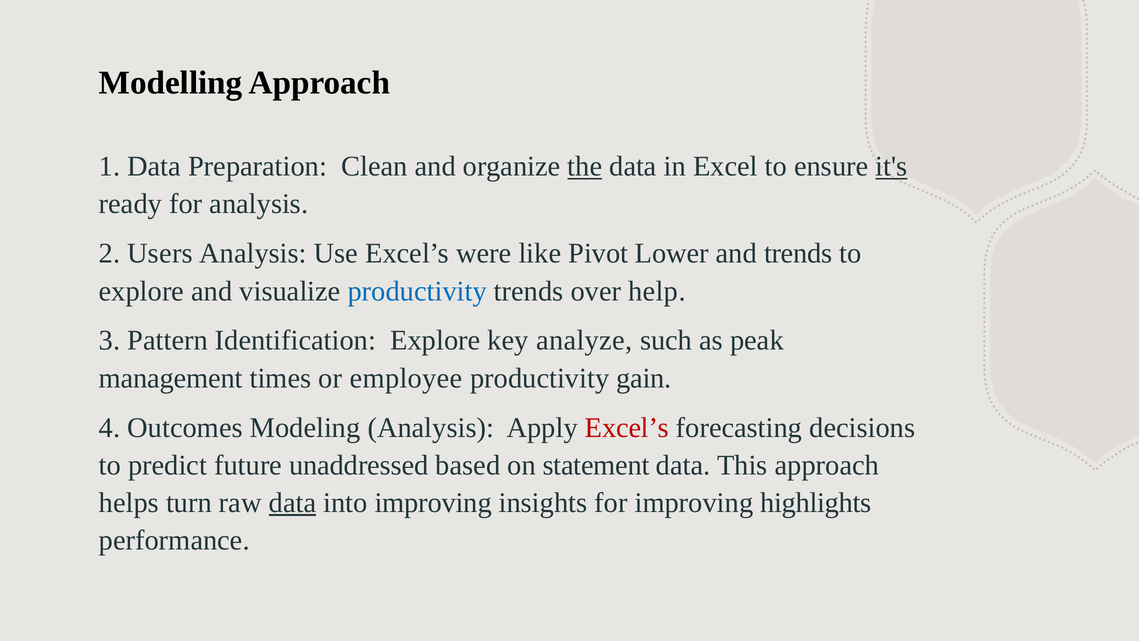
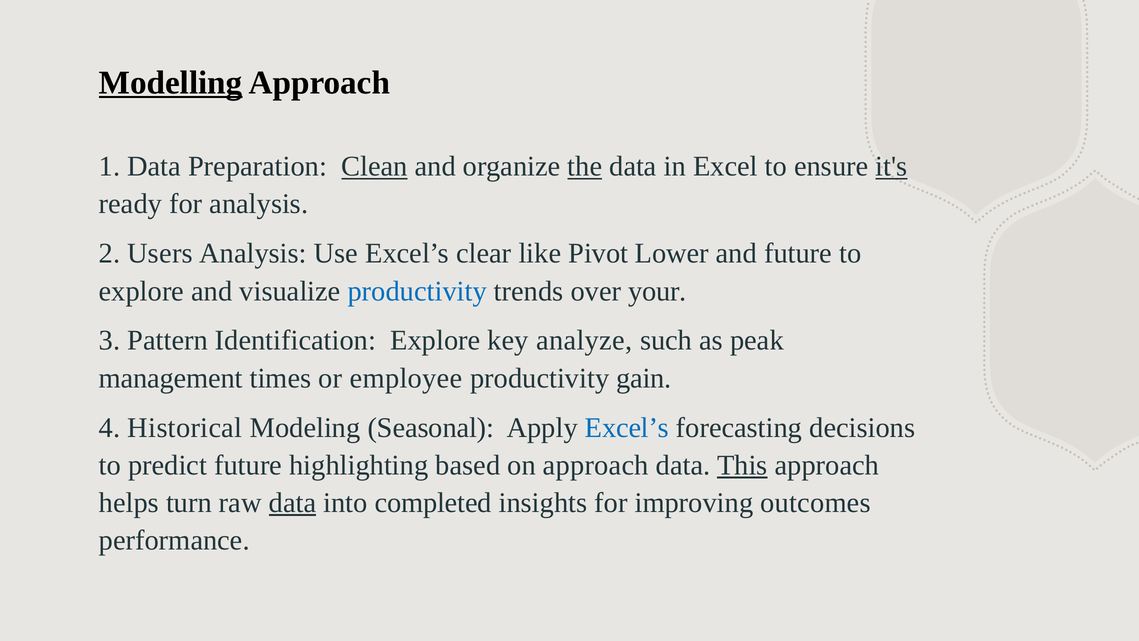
Modelling underline: none -> present
Clean underline: none -> present
were: were -> clear
and trends: trends -> future
help: help -> your
Outcomes: Outcomes -> Historical
Modeling Analysis: Analysis -> Seasonal
Excel’s at (627, 427) colour: red -> blue
unaddressed: unaddressed -> highlighting
on statement: statement -> approach
This underline: none -> present
into improving: improving -> completed
highlights: highlights -> outcomes
